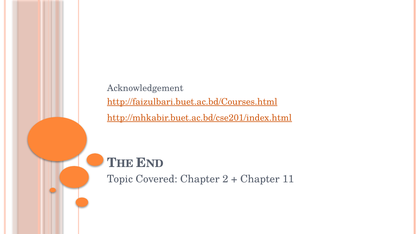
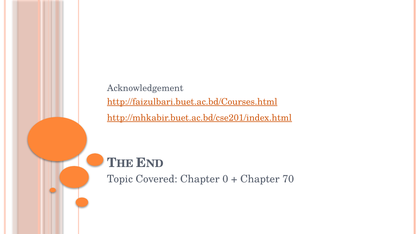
2: 2 -> 0
11: 11 -> 70
